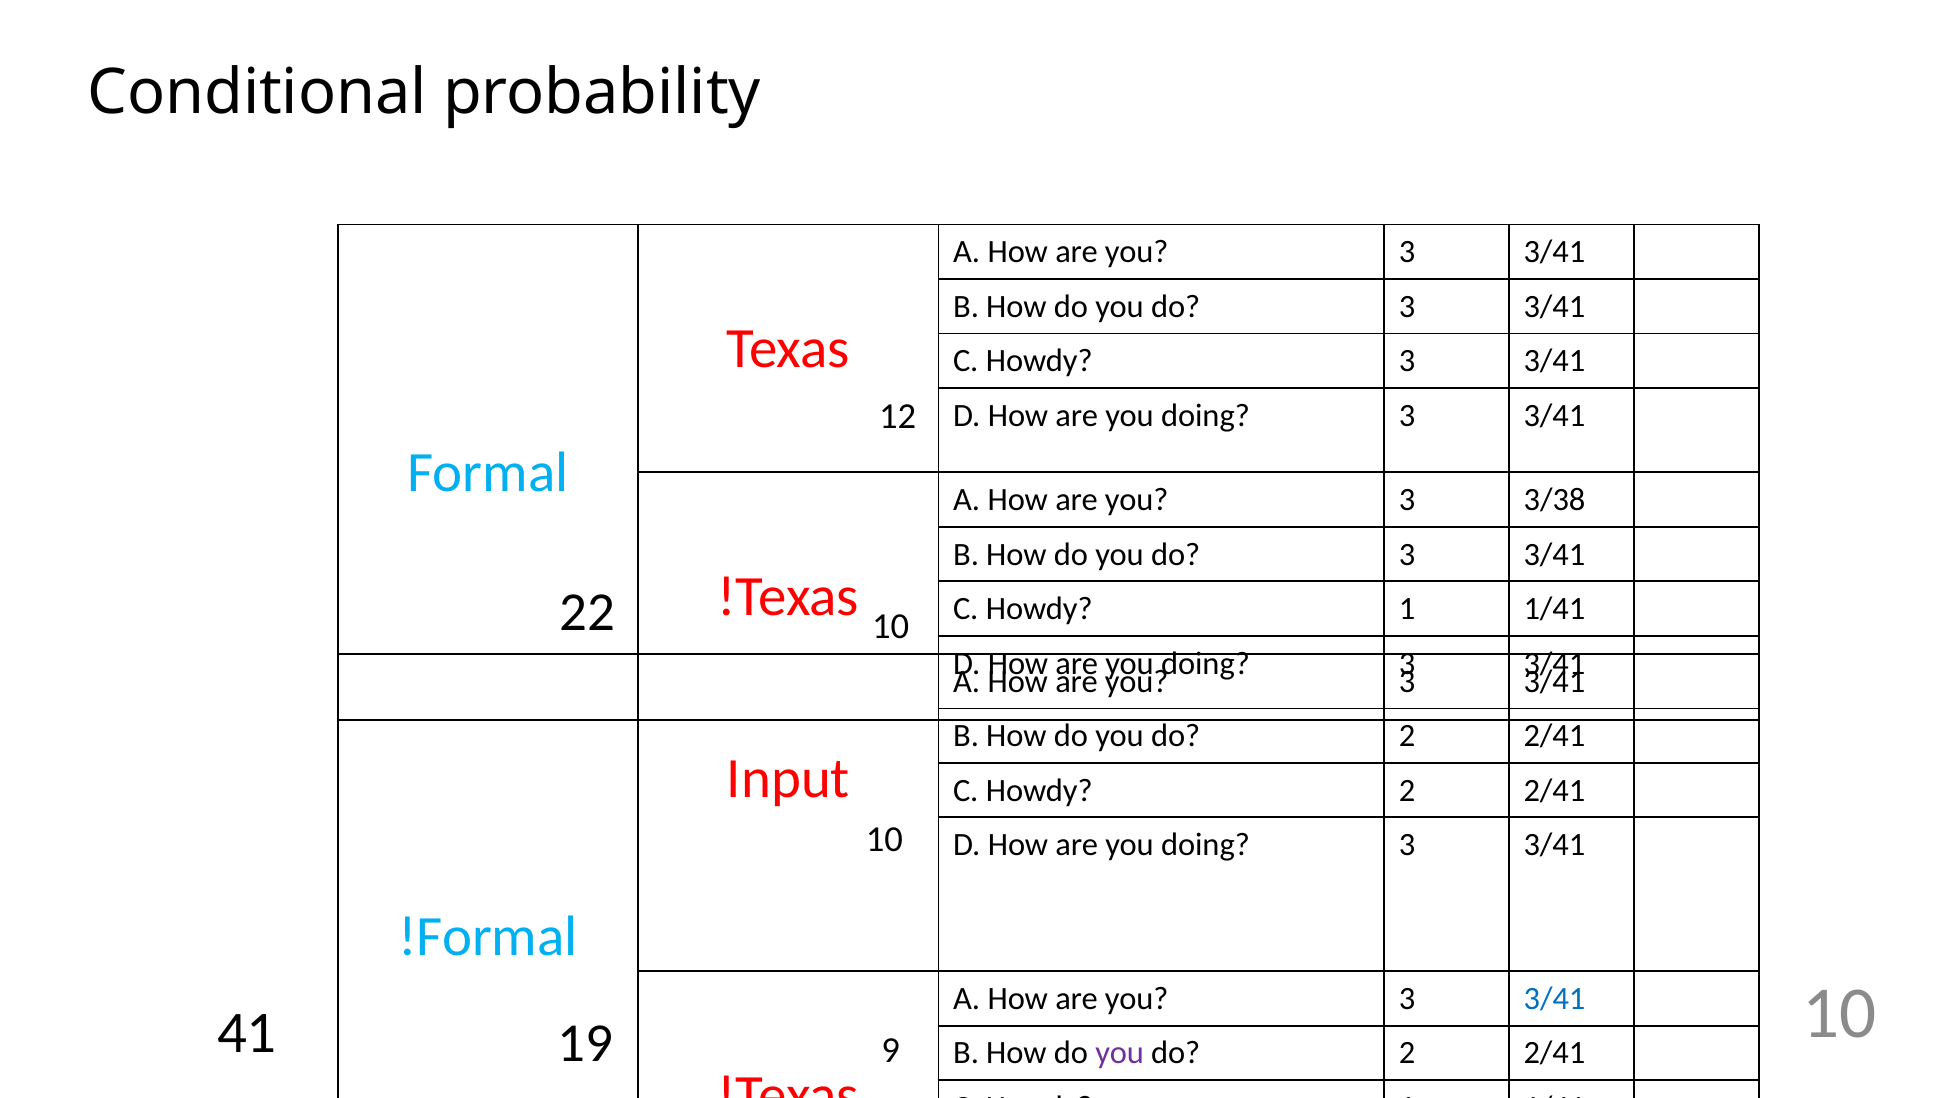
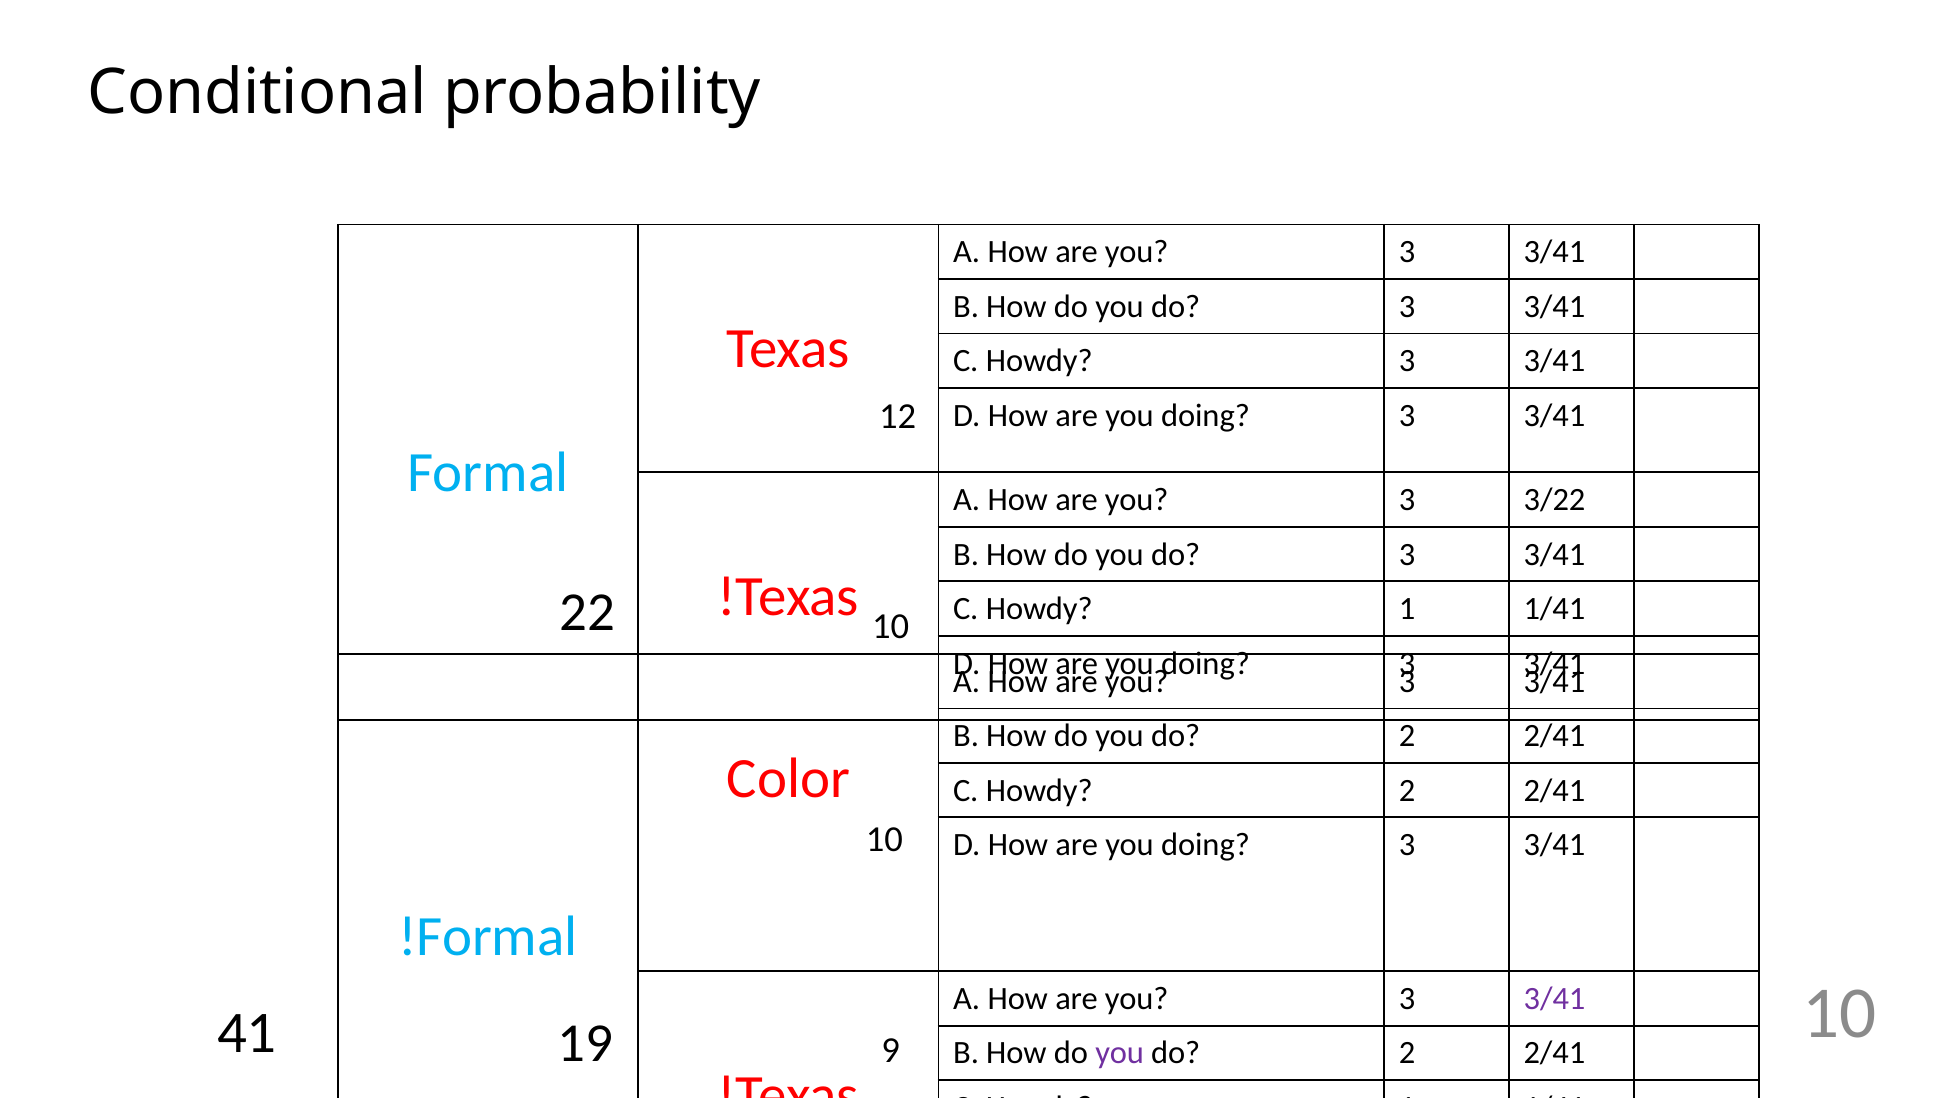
3/38: 3/38 -> 3/22
Input: Input -> Color
3/41 at (1555, 999) colour: blue -> purple
